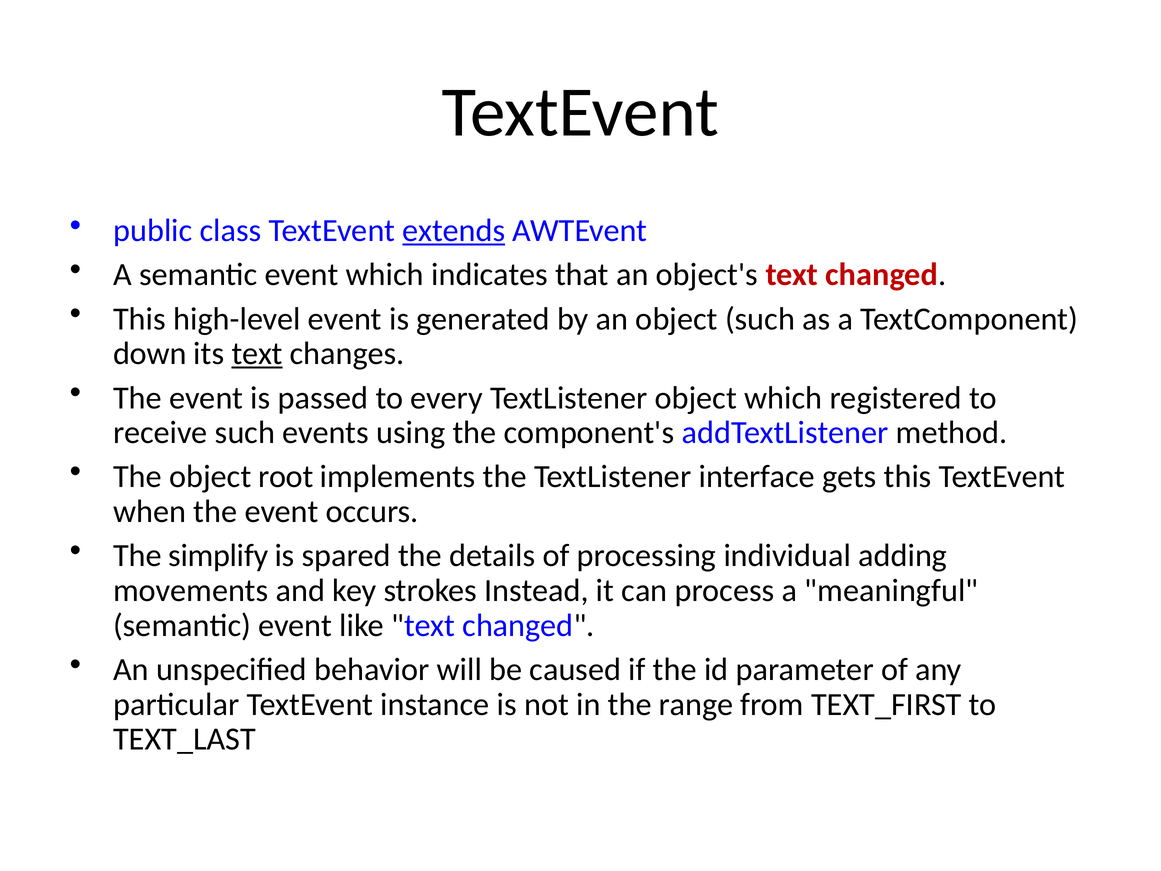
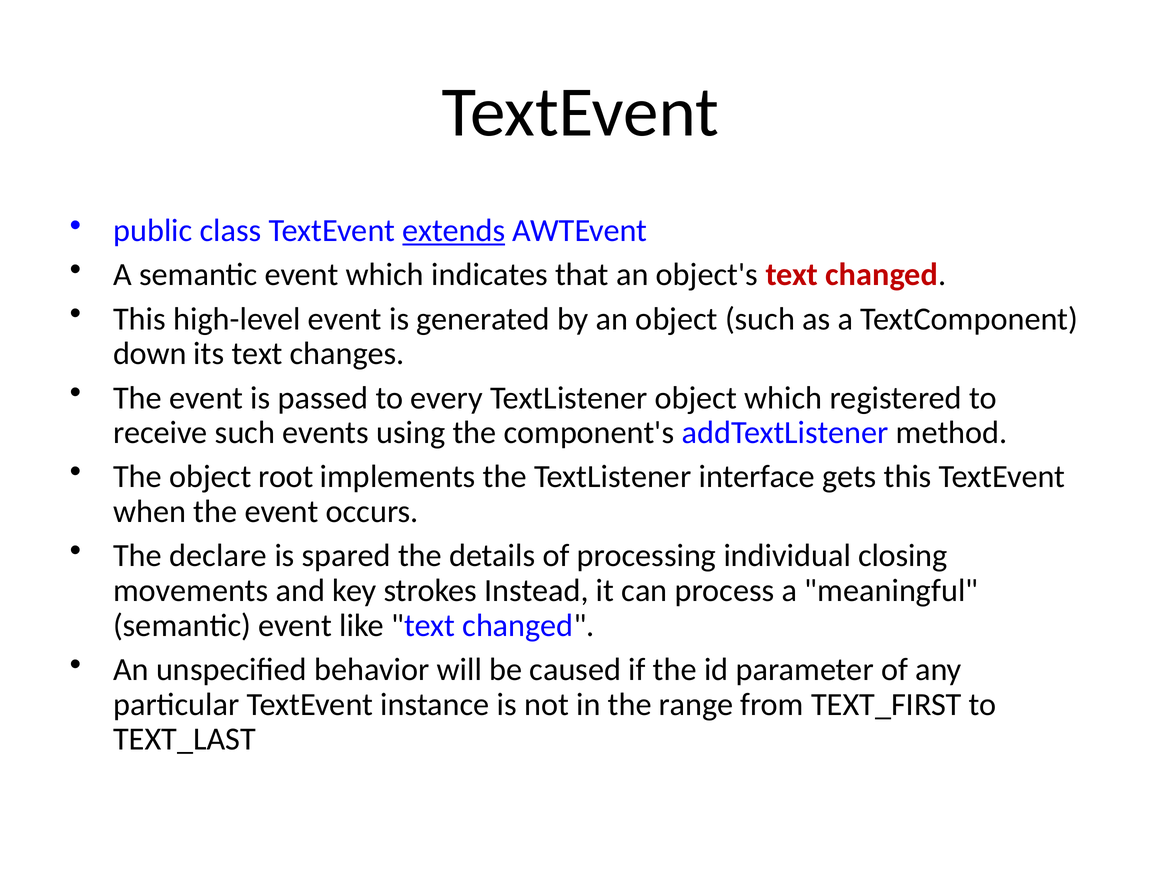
text at (257, 354) underline: present -> none
simplify: simplify -> declare
adding: adding -> closing
